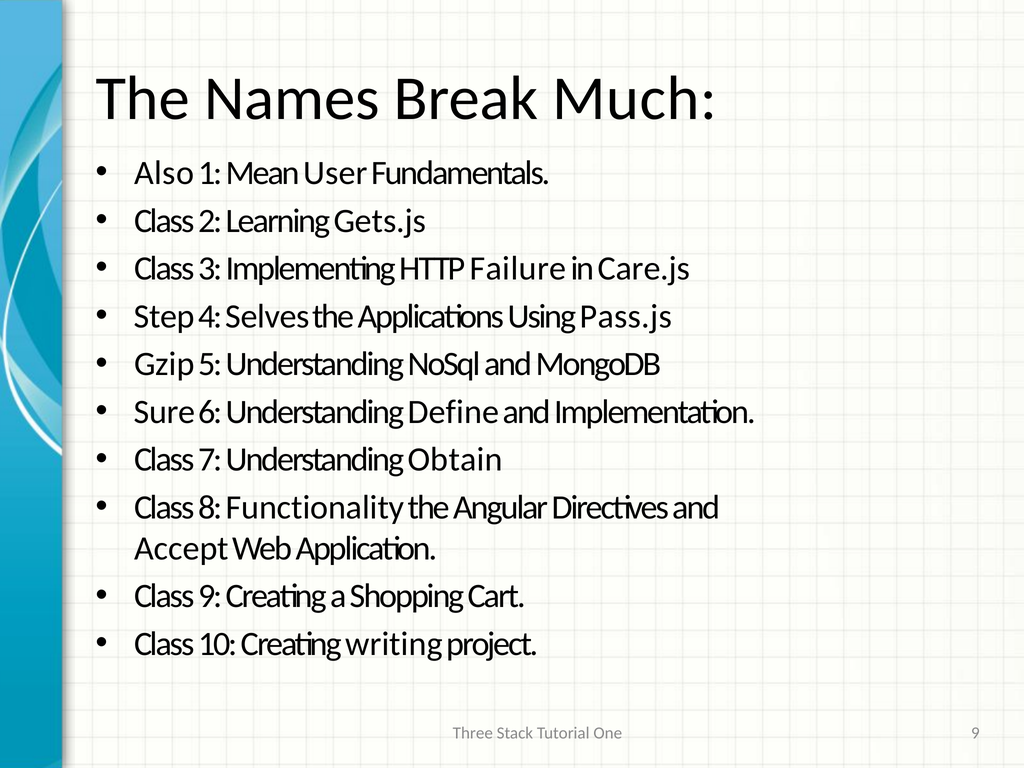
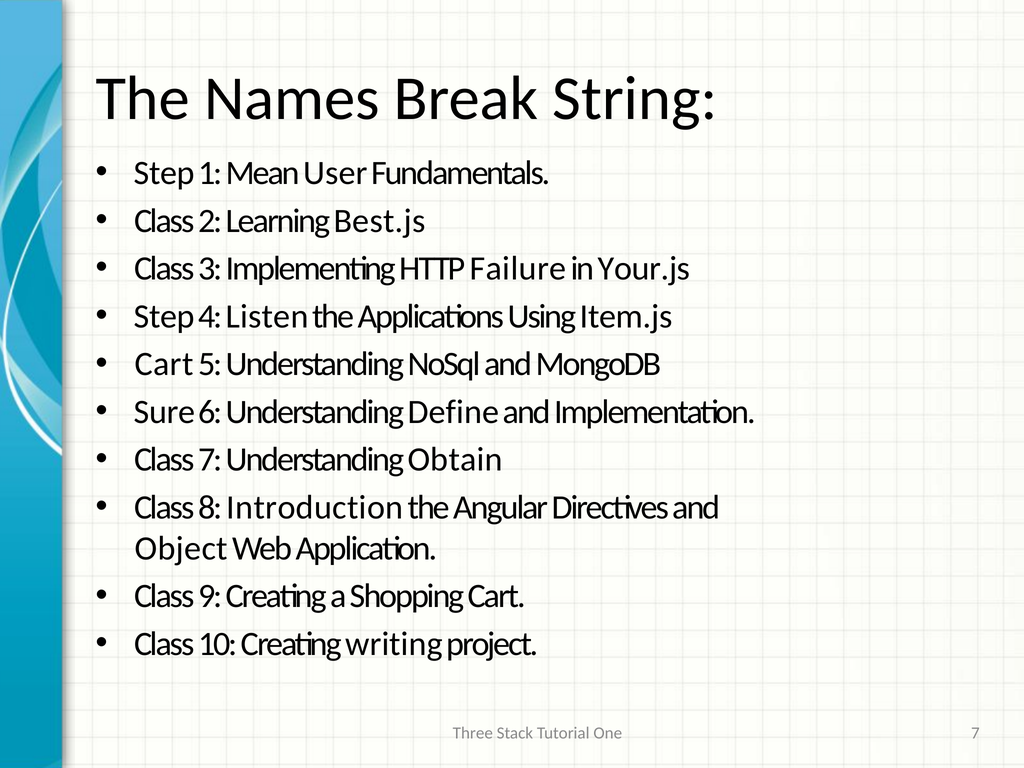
Much: Much -> String
Also at (164, 173): Also -> Step
Gets.js: Gets.js -> Best.js
Care.js: Care.js -> Your.js
Selves: Selves -> Listen
Pass.js: Pass.js -> Item.js
Gzip at (164, 364): Gzip -> Cart
Functionality: Functionality -> Introduction
Accept: Accept -> Object
One 9: 9 -> 7
